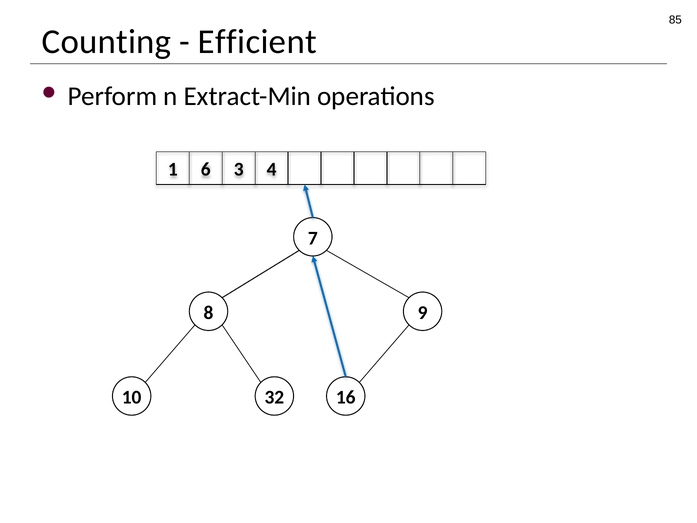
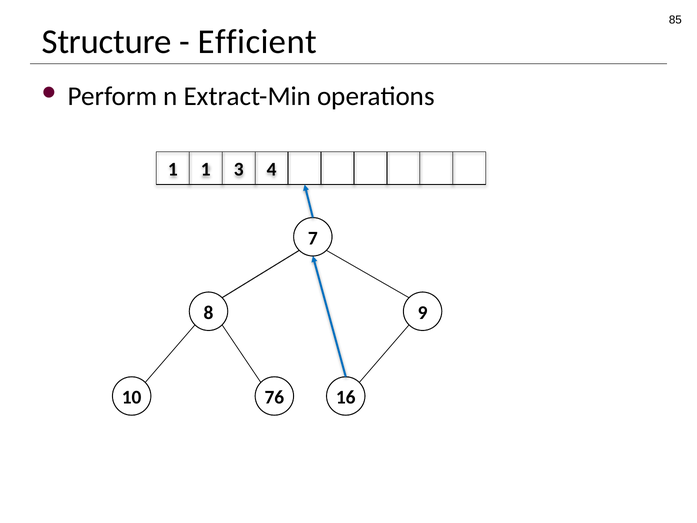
Counting: Counting -> Structure
1 6: 6 -> 1
32: 32 -> 76
